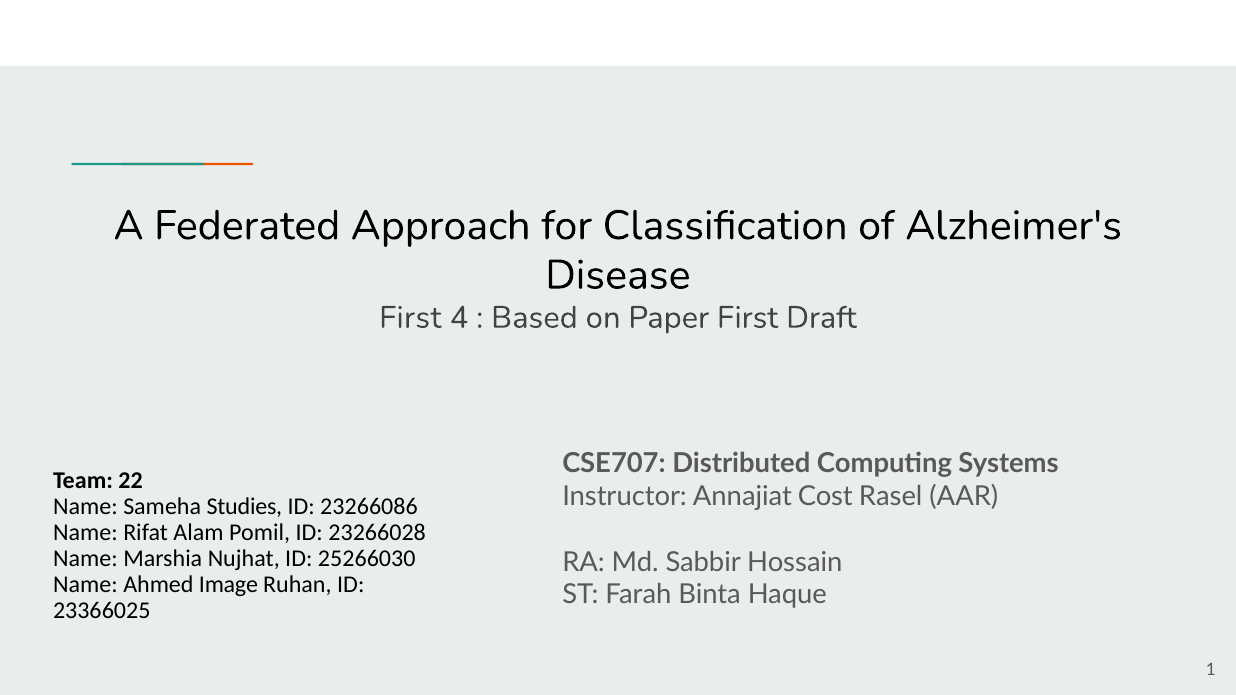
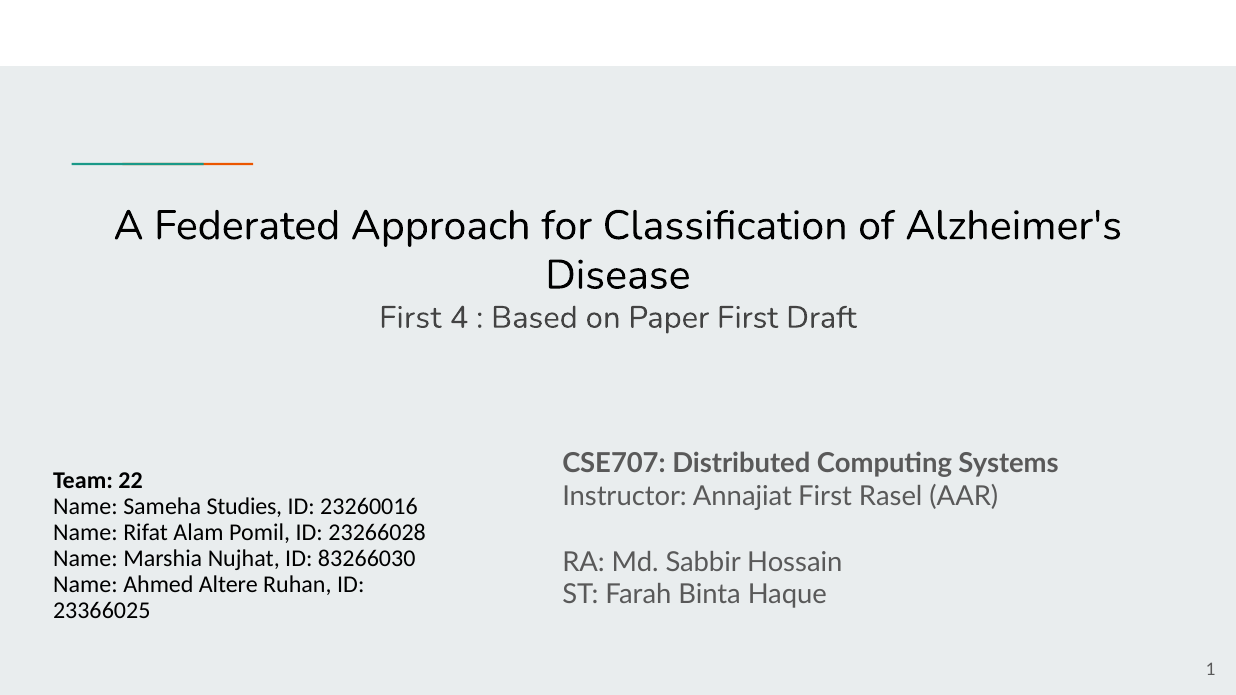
Annajiat Cost: Cost -> First
23266086: 23266086 -> 23260016
25266030: 25266030 -> 83266030
Image: Image -> Altere
